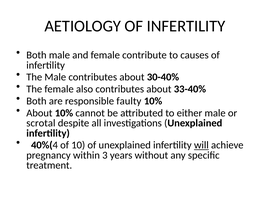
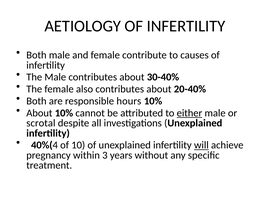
33-40%: 33-40% -> 20-40%
faulty: faulty -> hours
either underline: none -> present
